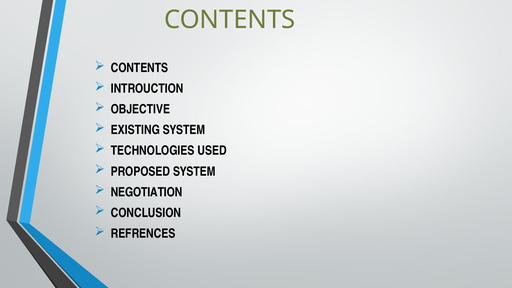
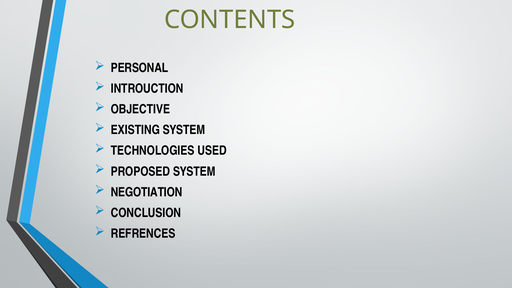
CONTENTS at (140, 68): CONTENTS -> PERSONAL
